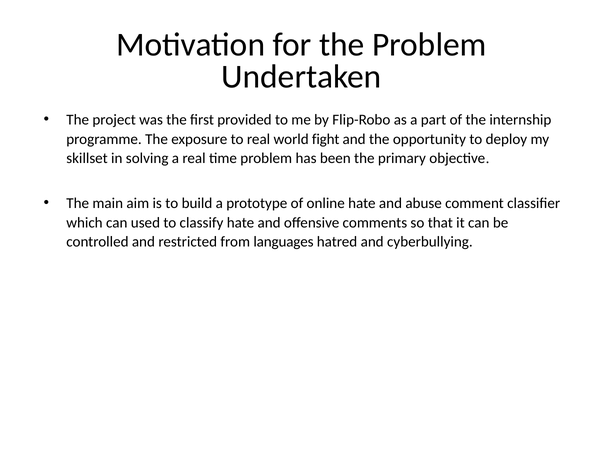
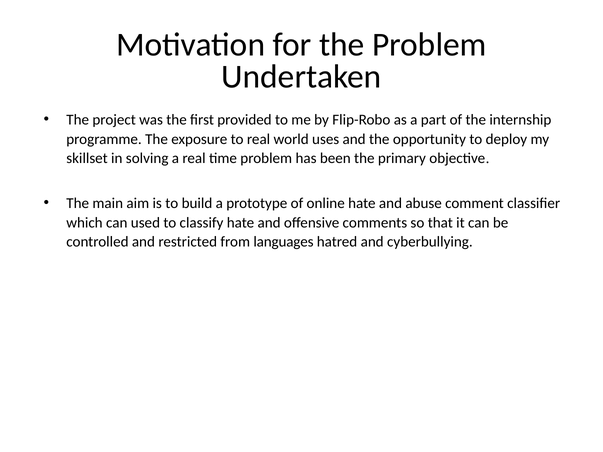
fight: fight -> uses
